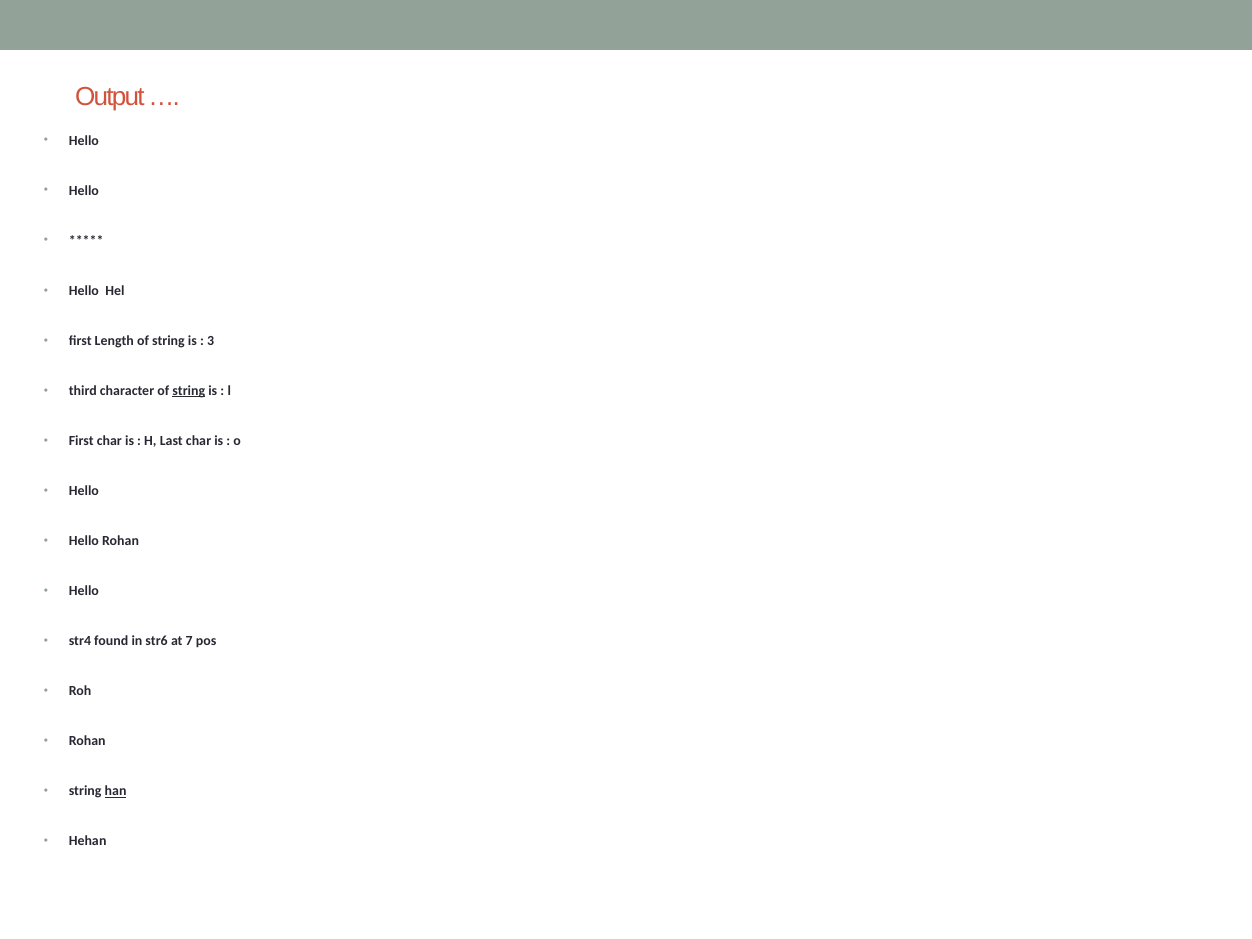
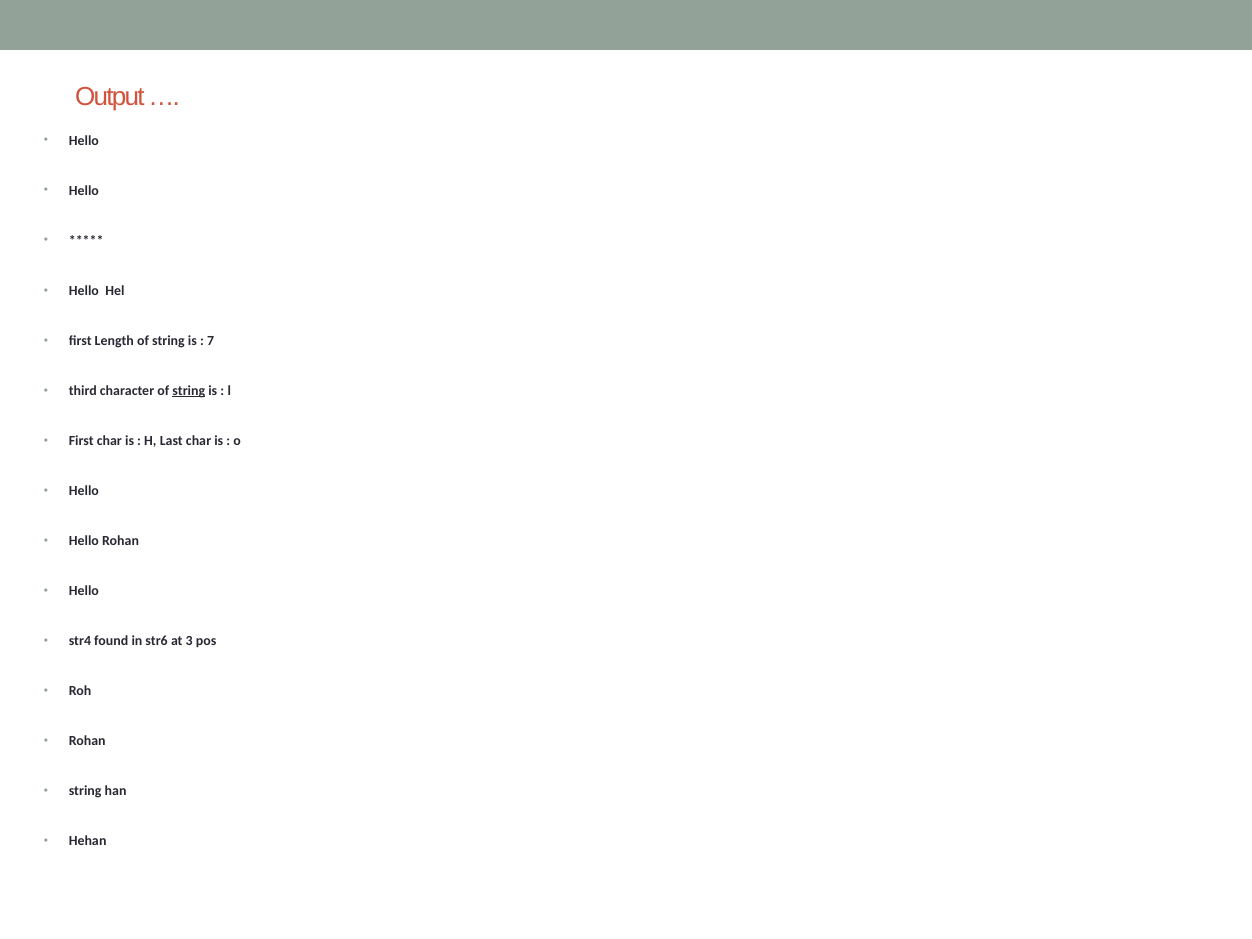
3: 3 -> 7
7: 7 -> 3
han underline: present -> none
